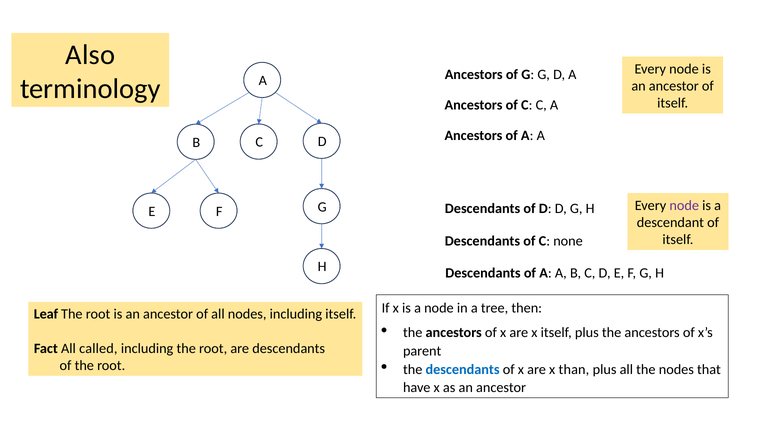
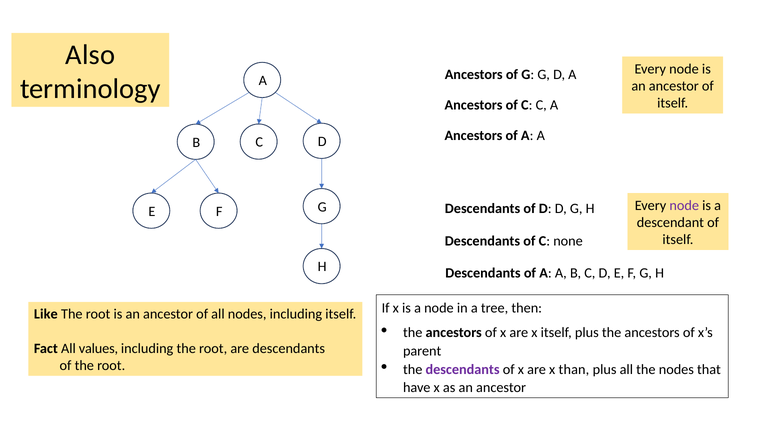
Leaf: Leaf -> Like
called: called -> values
descendants at (463, 370) colour: blue -> purple
